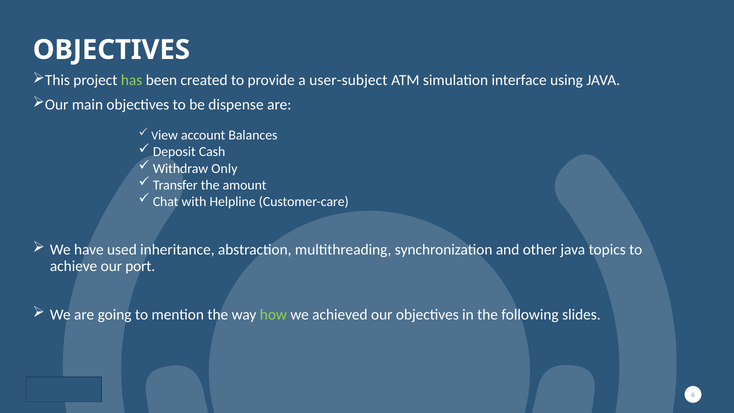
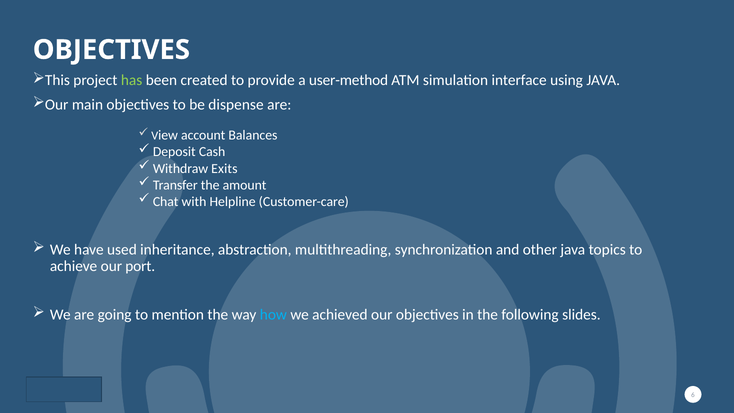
user-subject: user-subject -> user-method
Only: Only -> Exits
how colour: light green -> light blue
